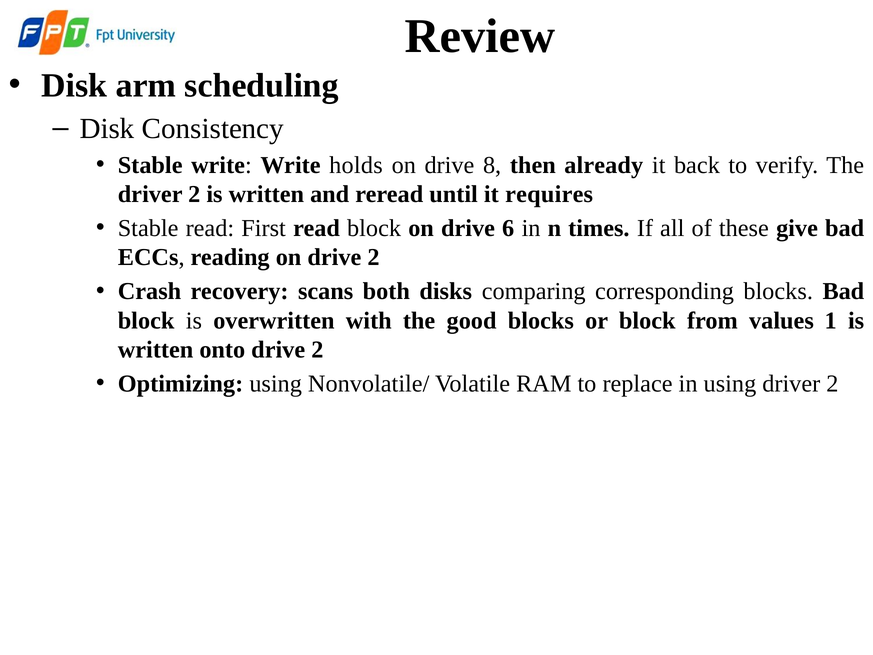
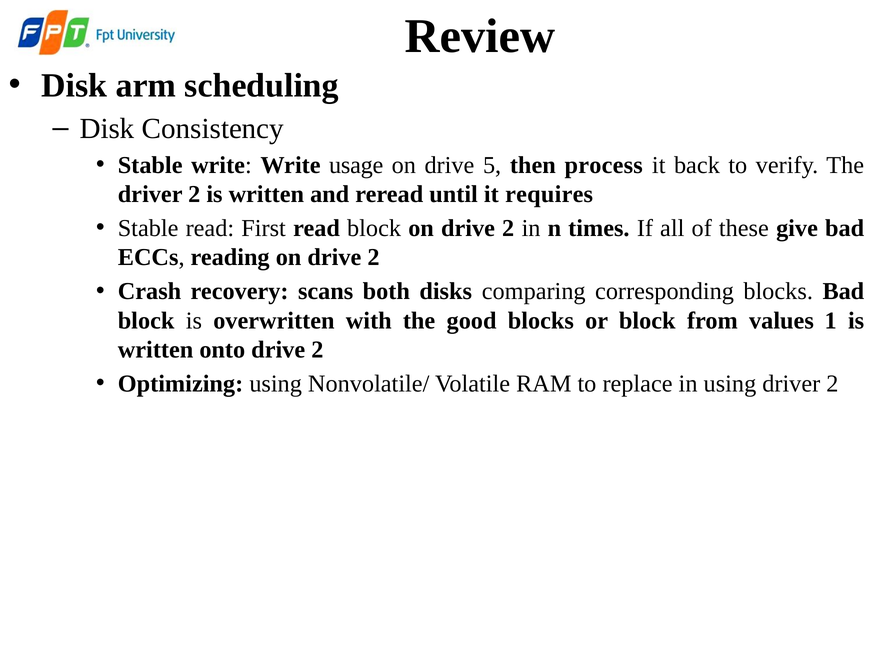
holds: holds -> usage
8: 8 -> 5
already: already -> process
block on drive 6: 6 -> 2
